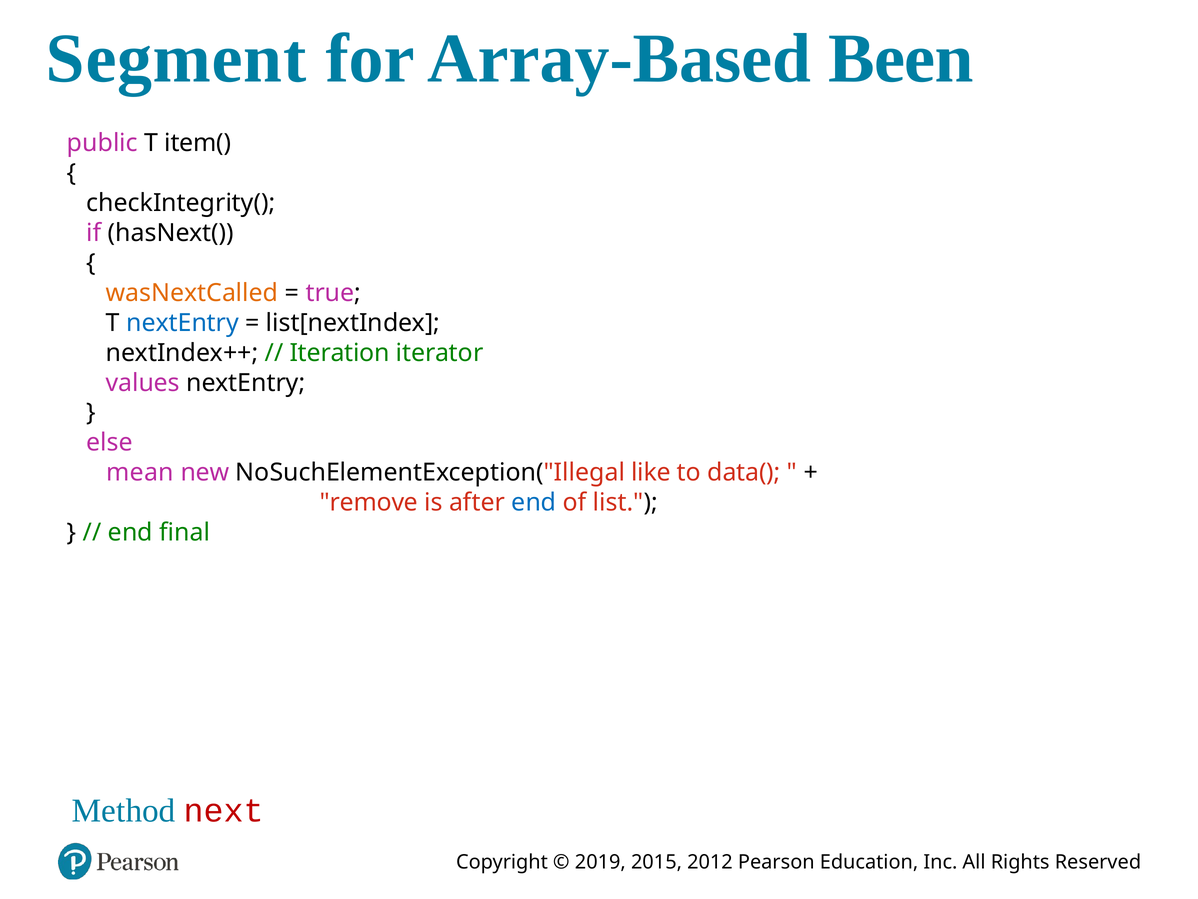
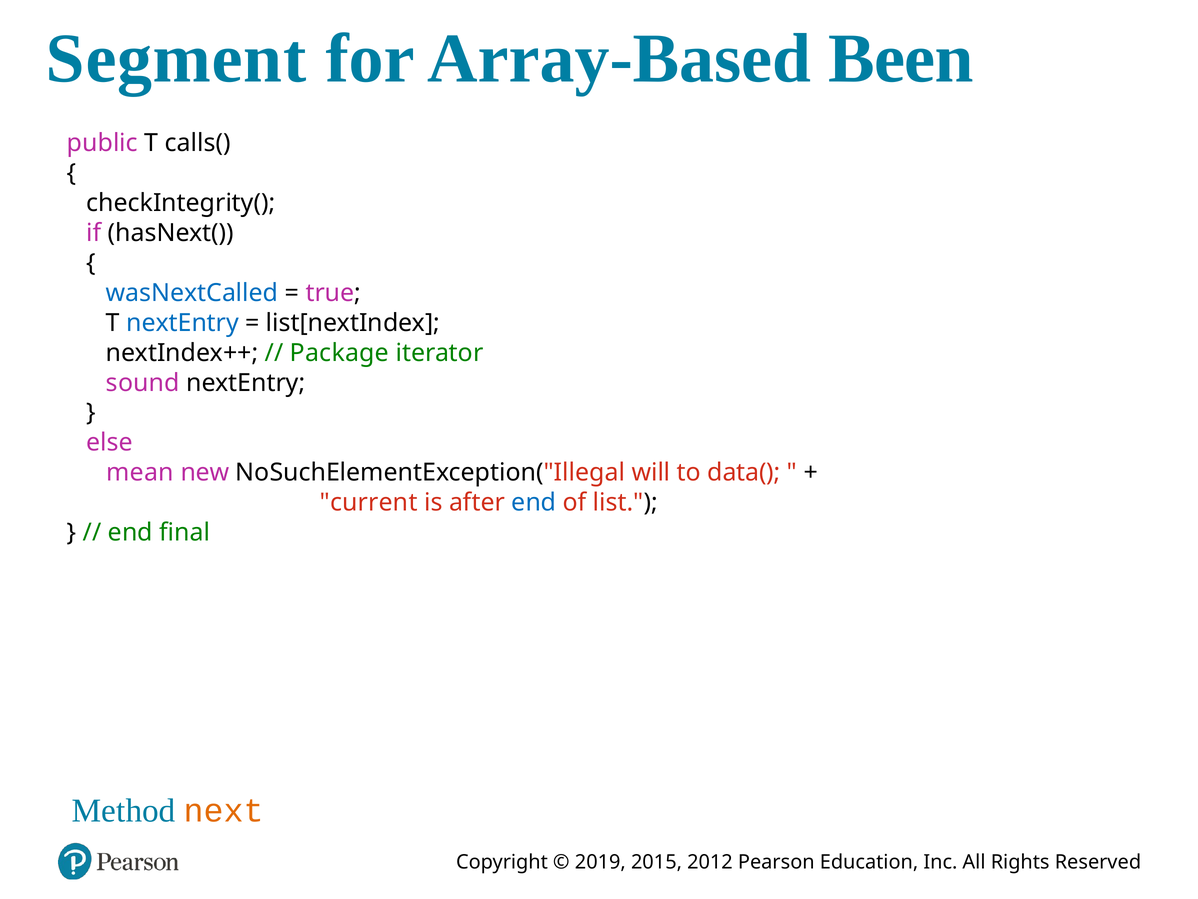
item(: item( -> calls(
wasNextCalled colour: orange -> blue
Iteration: Iteration -> Package
values: values -> sound
like: like -> will
remove: remove -> current
next colour: red -> orange
